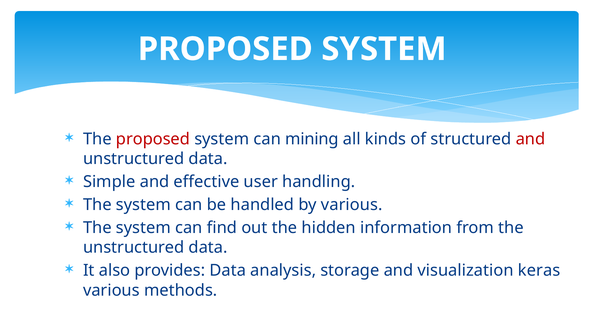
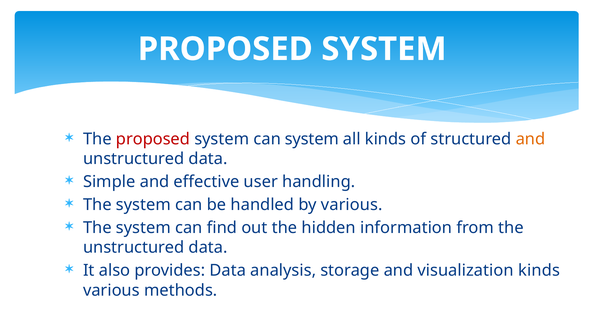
can mining: mining -> system
and at (530, 139) colour: red -> orange
visualization keras: keras -> kinds
